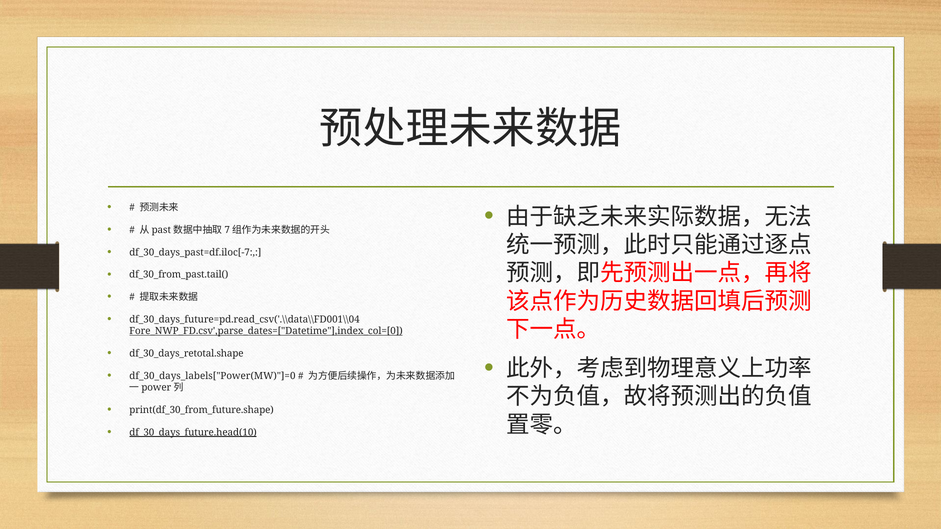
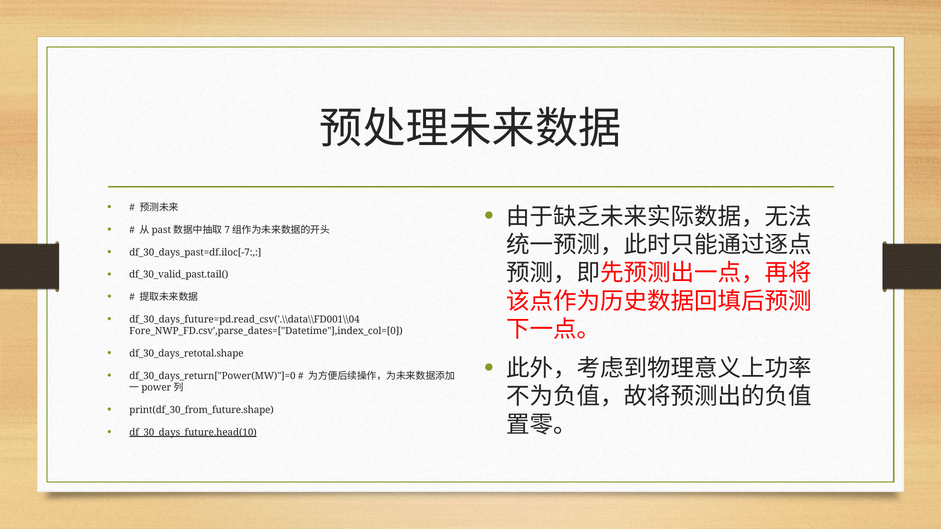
df_30_from_past.tail(: df_30_from_past.tail( -> df_30_valid_past.tail(
Fore_NWP_FD.csv',parse_dates=["Datetime"],index_col=[0 underline: present -> none
df_30_days_labels["Power(MW)"]=0: df_30_days_labels["Power(MW)"]=0 -> df_30_days_return["Power(MW)"]=0
